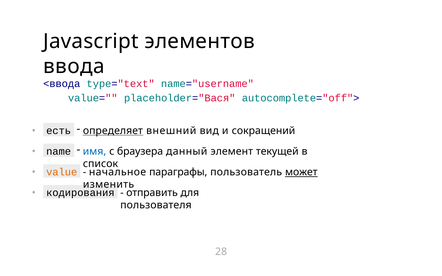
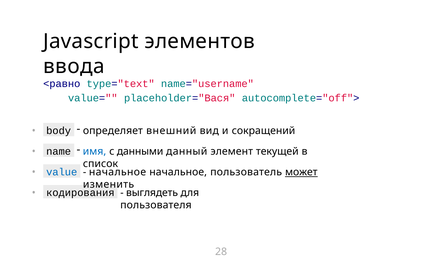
<ввода: <ввода -> <равно
есть: есть -> body
определяет underline: present -> none
браузера: браузера -> данными
value colour: orange -> blue
начальное параграфы: параграфы -> начальное
отправить: отправить -> выглядеть
